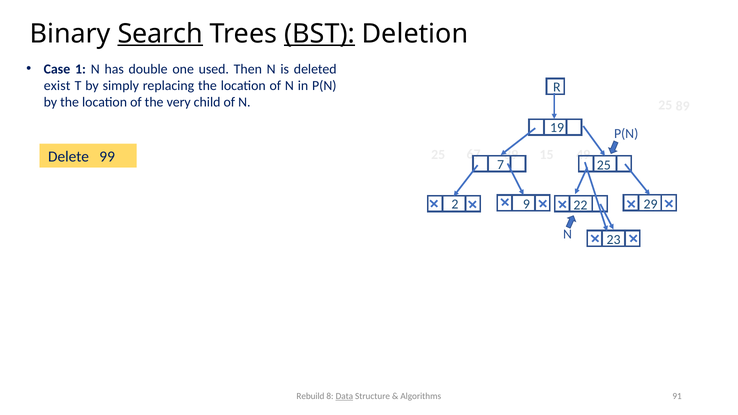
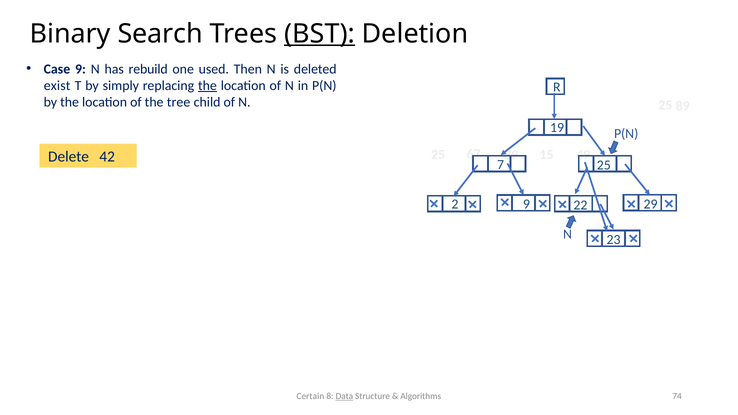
Search underline: present -> none
Case 1: 1 -> 9
double: double -> rebuild
the at (207, 86) underline: none -> present
very: very -> tree
99: 99 -> 42
Rebuild: Rebuild -> Certain
91: 91 -> 74
